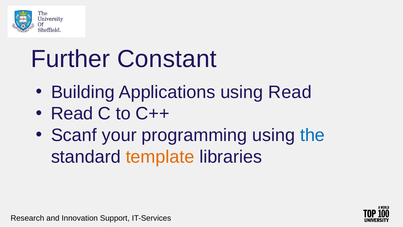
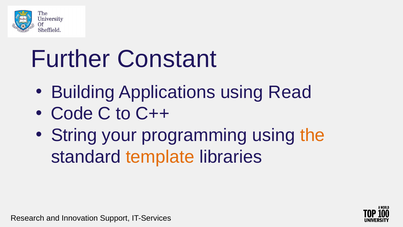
Read at (72, 114): Read -> Code
Scanf: Scanf -> String
the colour: blue -> orange
